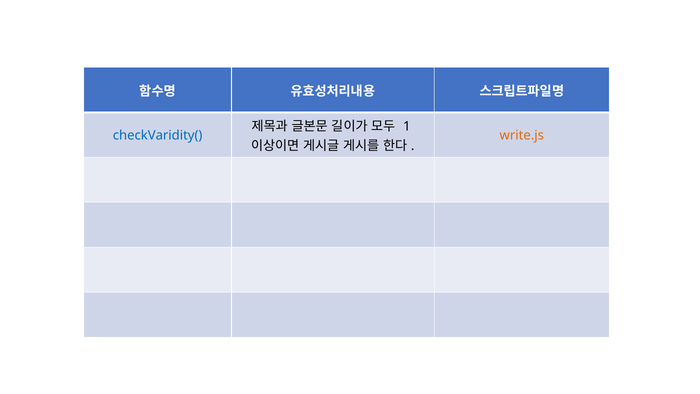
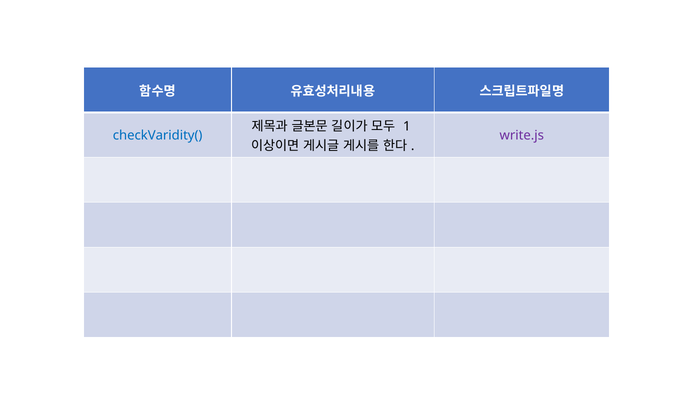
write.js colour: orange -> purple
